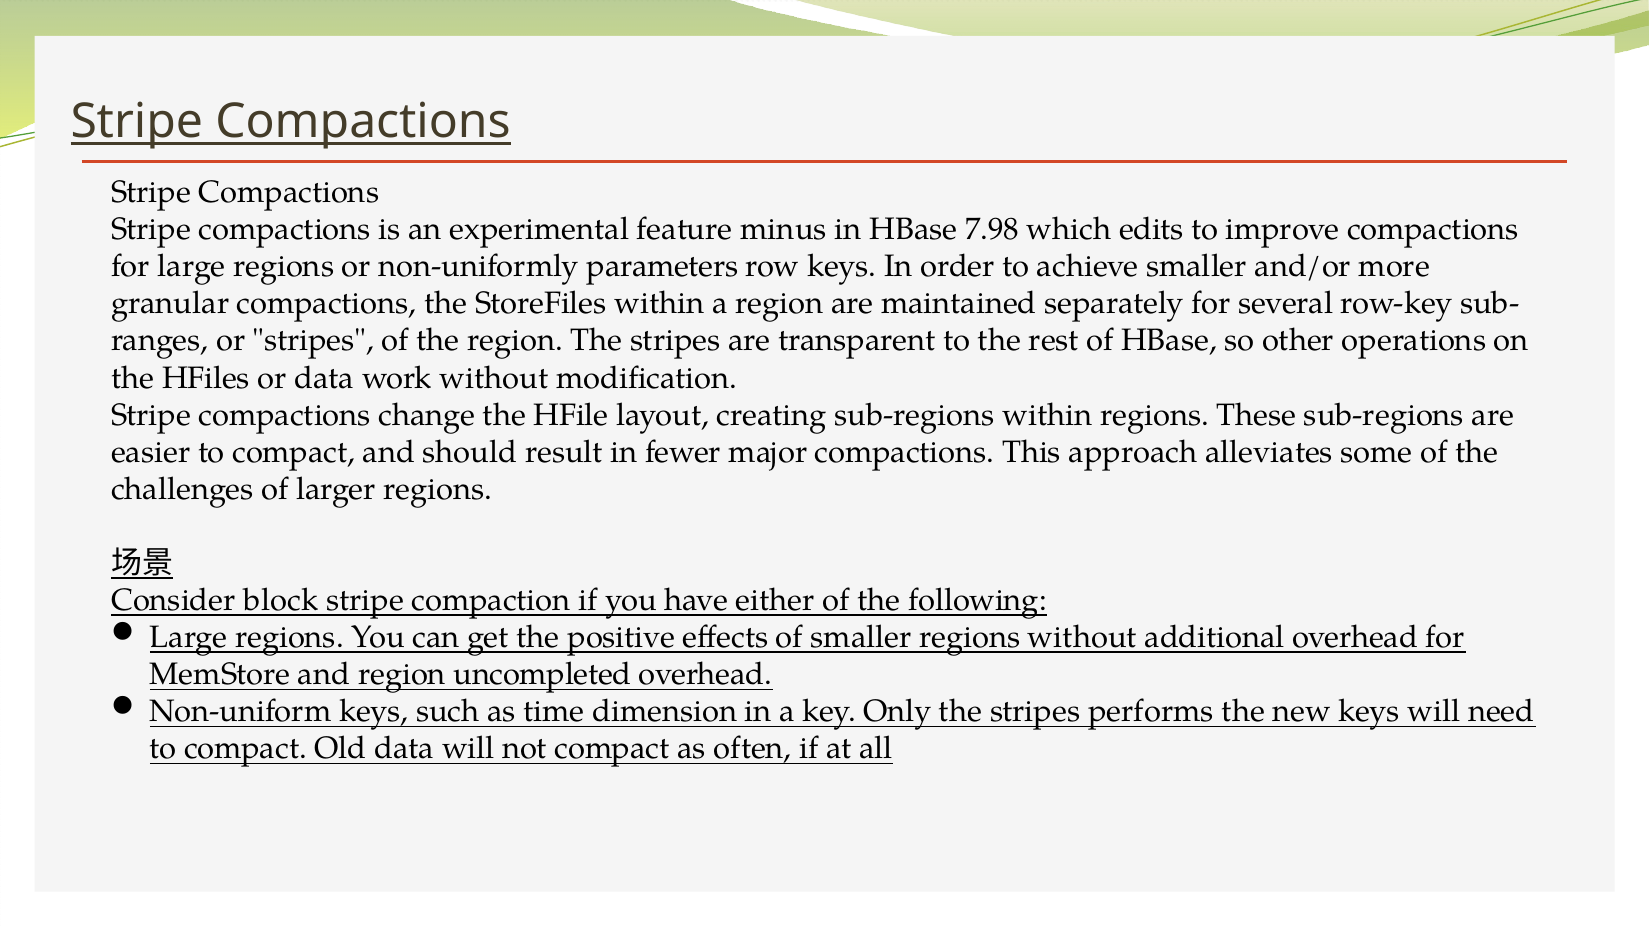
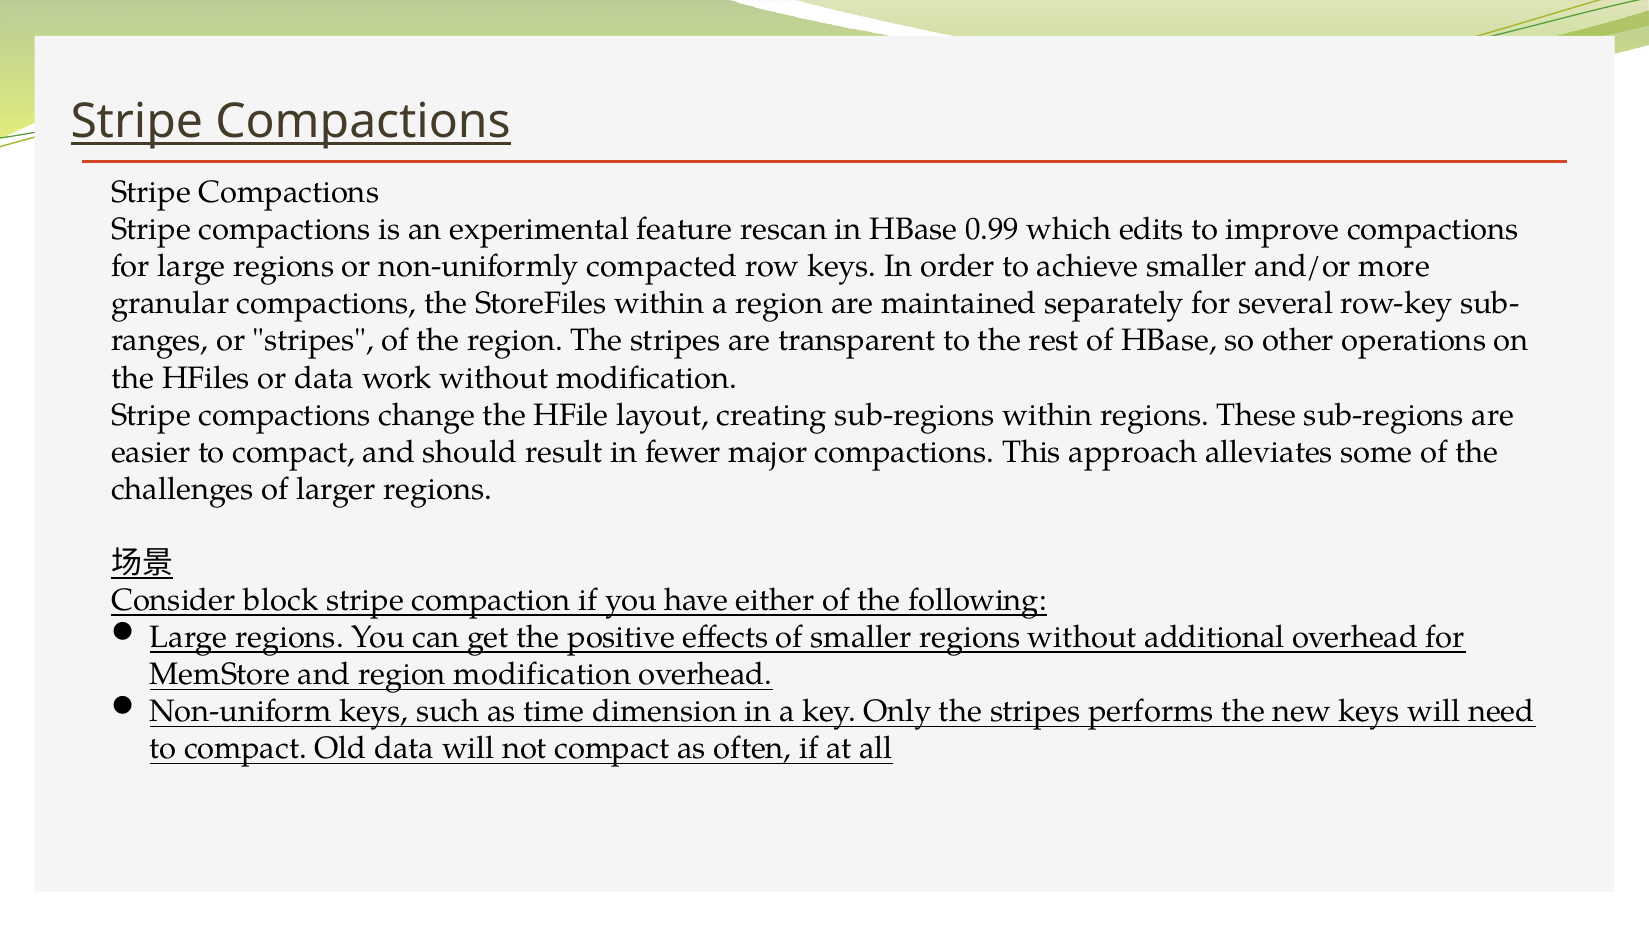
minus: minus -> rescan
7.98: 7.98 -> 0.99
parameters: parameters -> compacted
region uncompleted: uncompleted -> modification
